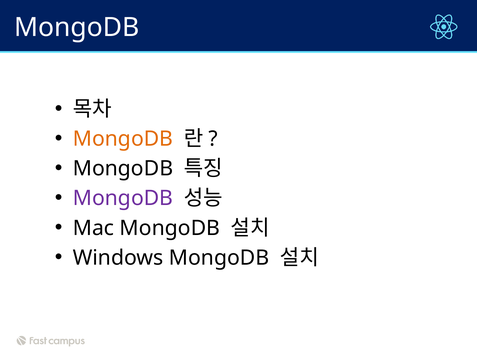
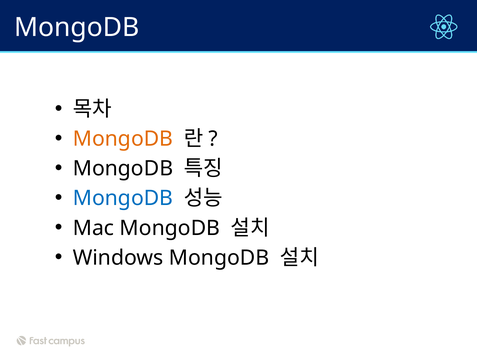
MongoDB at (123, 198) colour: purple -> blue
